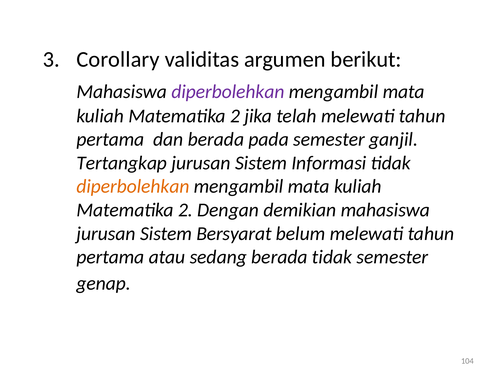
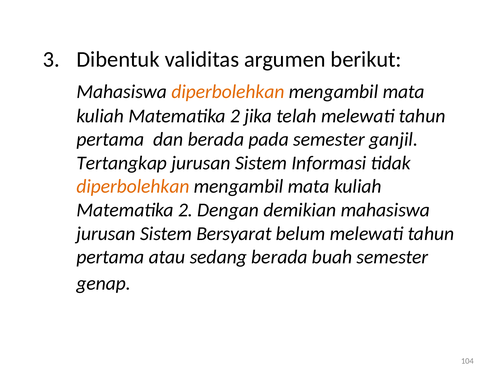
Corollary: Corollary -> Dibentuk
diperbolehkan at (228, 92) colour: purple -> orange
berada tidak: tidak -> buah
